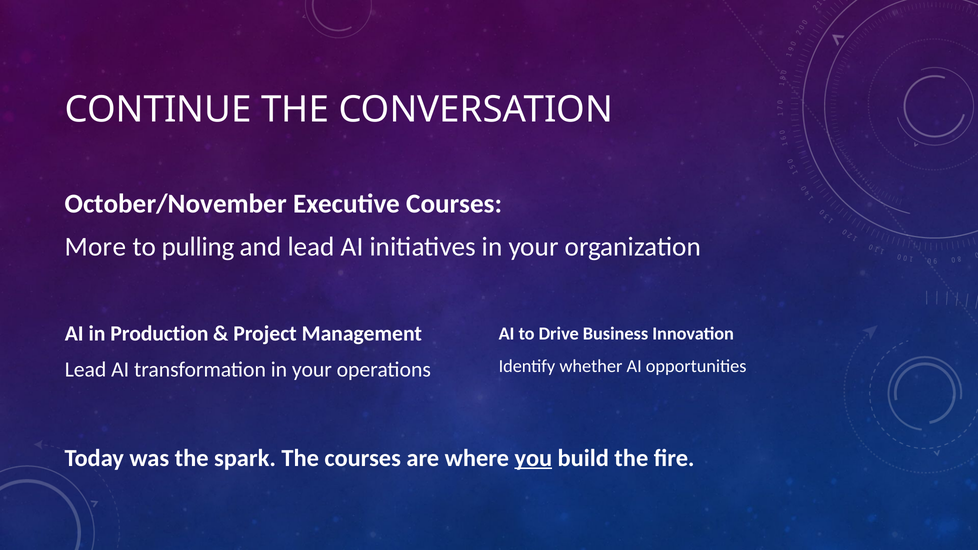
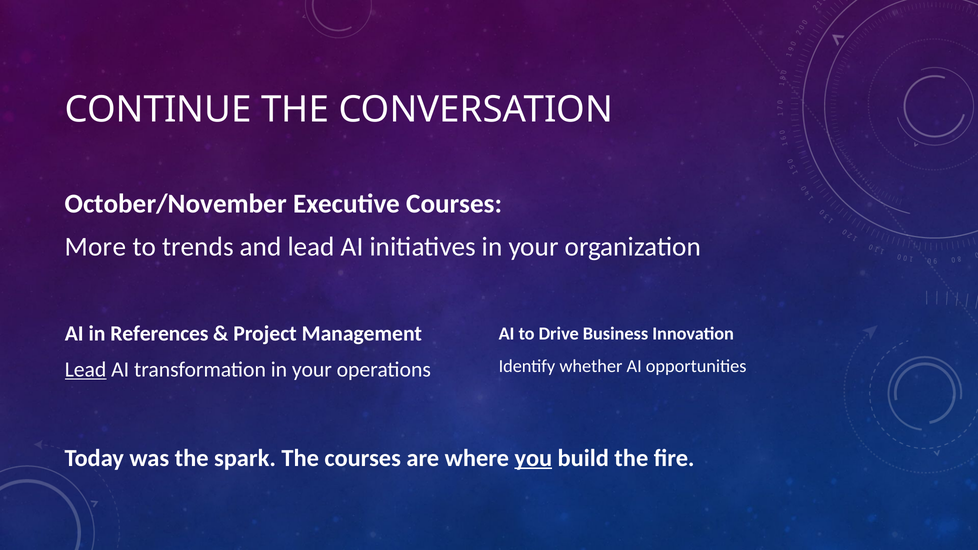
pulling: pulling -> trends
Production: Production -> References
Lead at (86, 370) underline: none -> present
